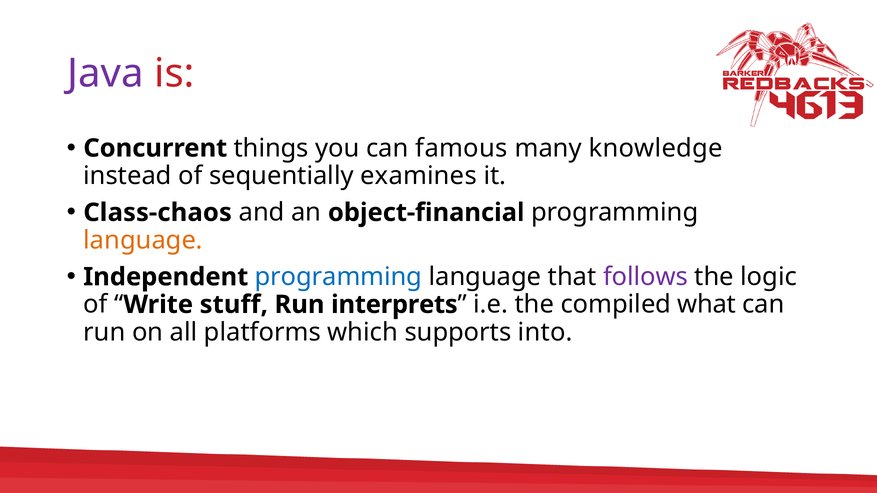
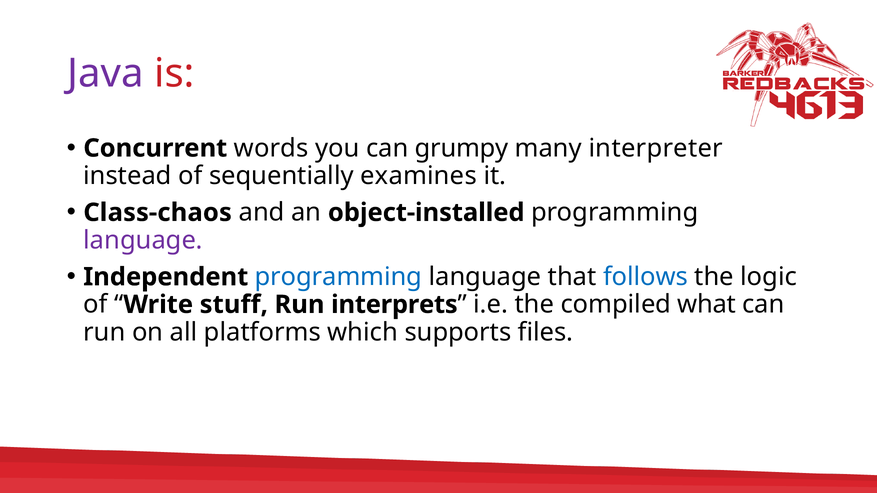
things: things -> words
famous: famous -> grumpy
knowledge: knowledge -> interpreter
object-financial: object-financial -> object-installed
language at (143, 240) colour: orange -> purple
follows colour: purple -> blue
into: into -> files
